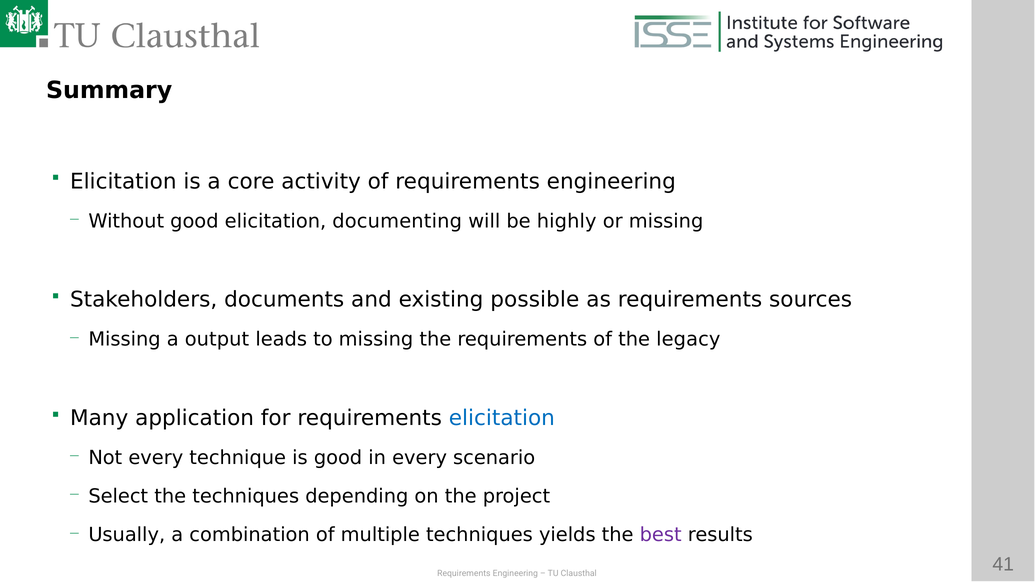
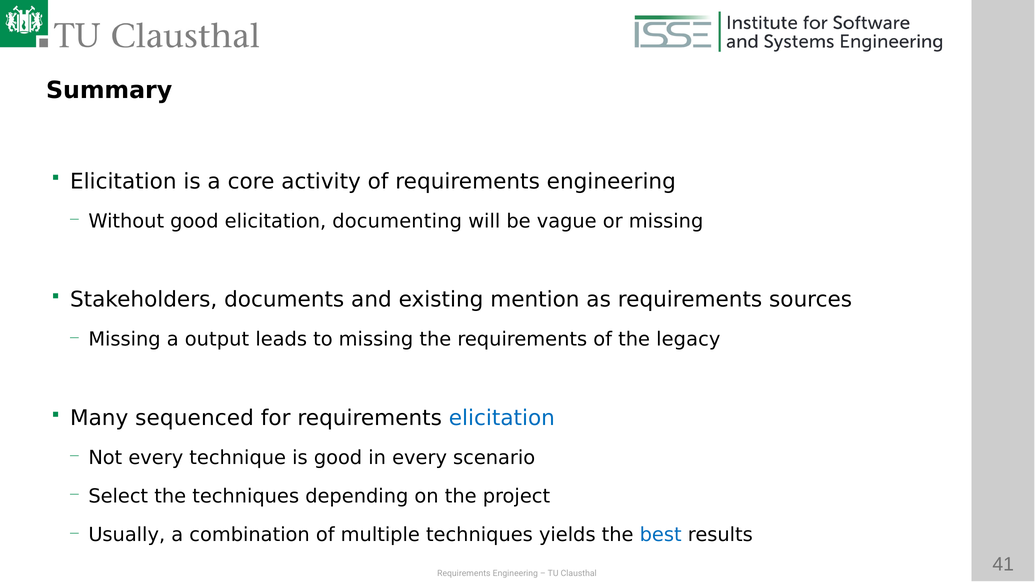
highly: highly -> vague
possible: possible -> mention
application: application -> sequenced
best colour: purple -> blue
